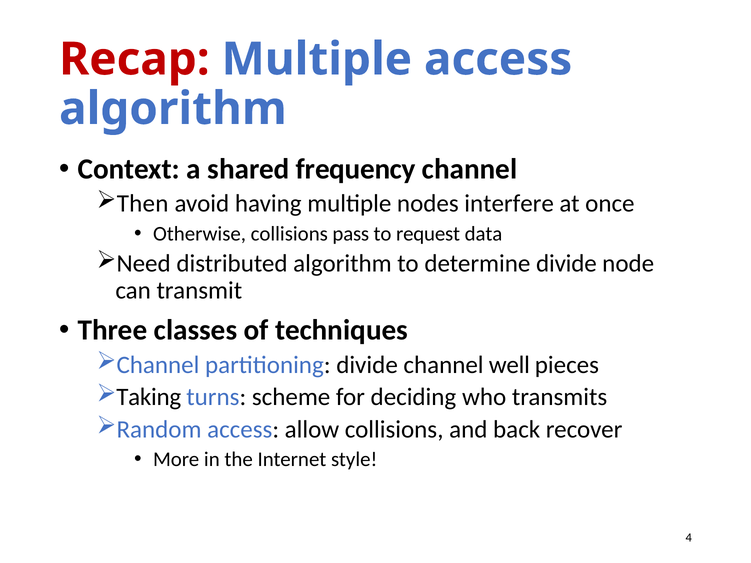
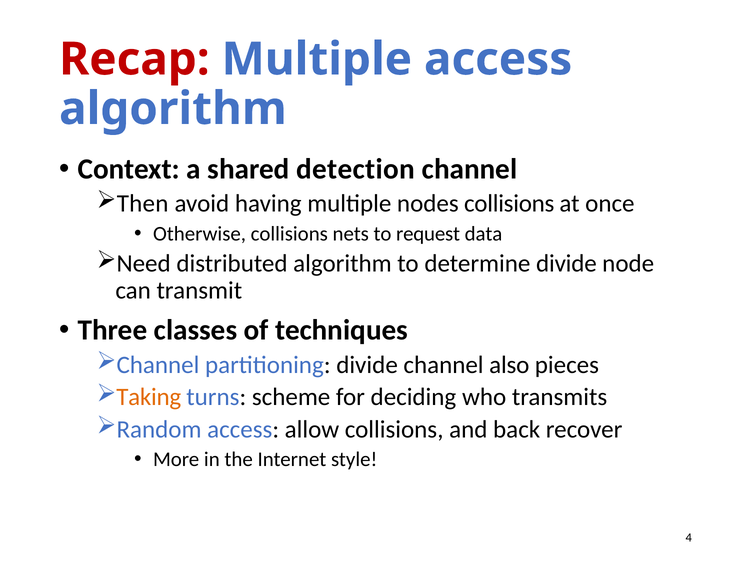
frequency: frequency -> detection
nodes interfere: interfere -> collisions
pass: pass -> nets
well: well -> also
Taking colour: black -> orange
